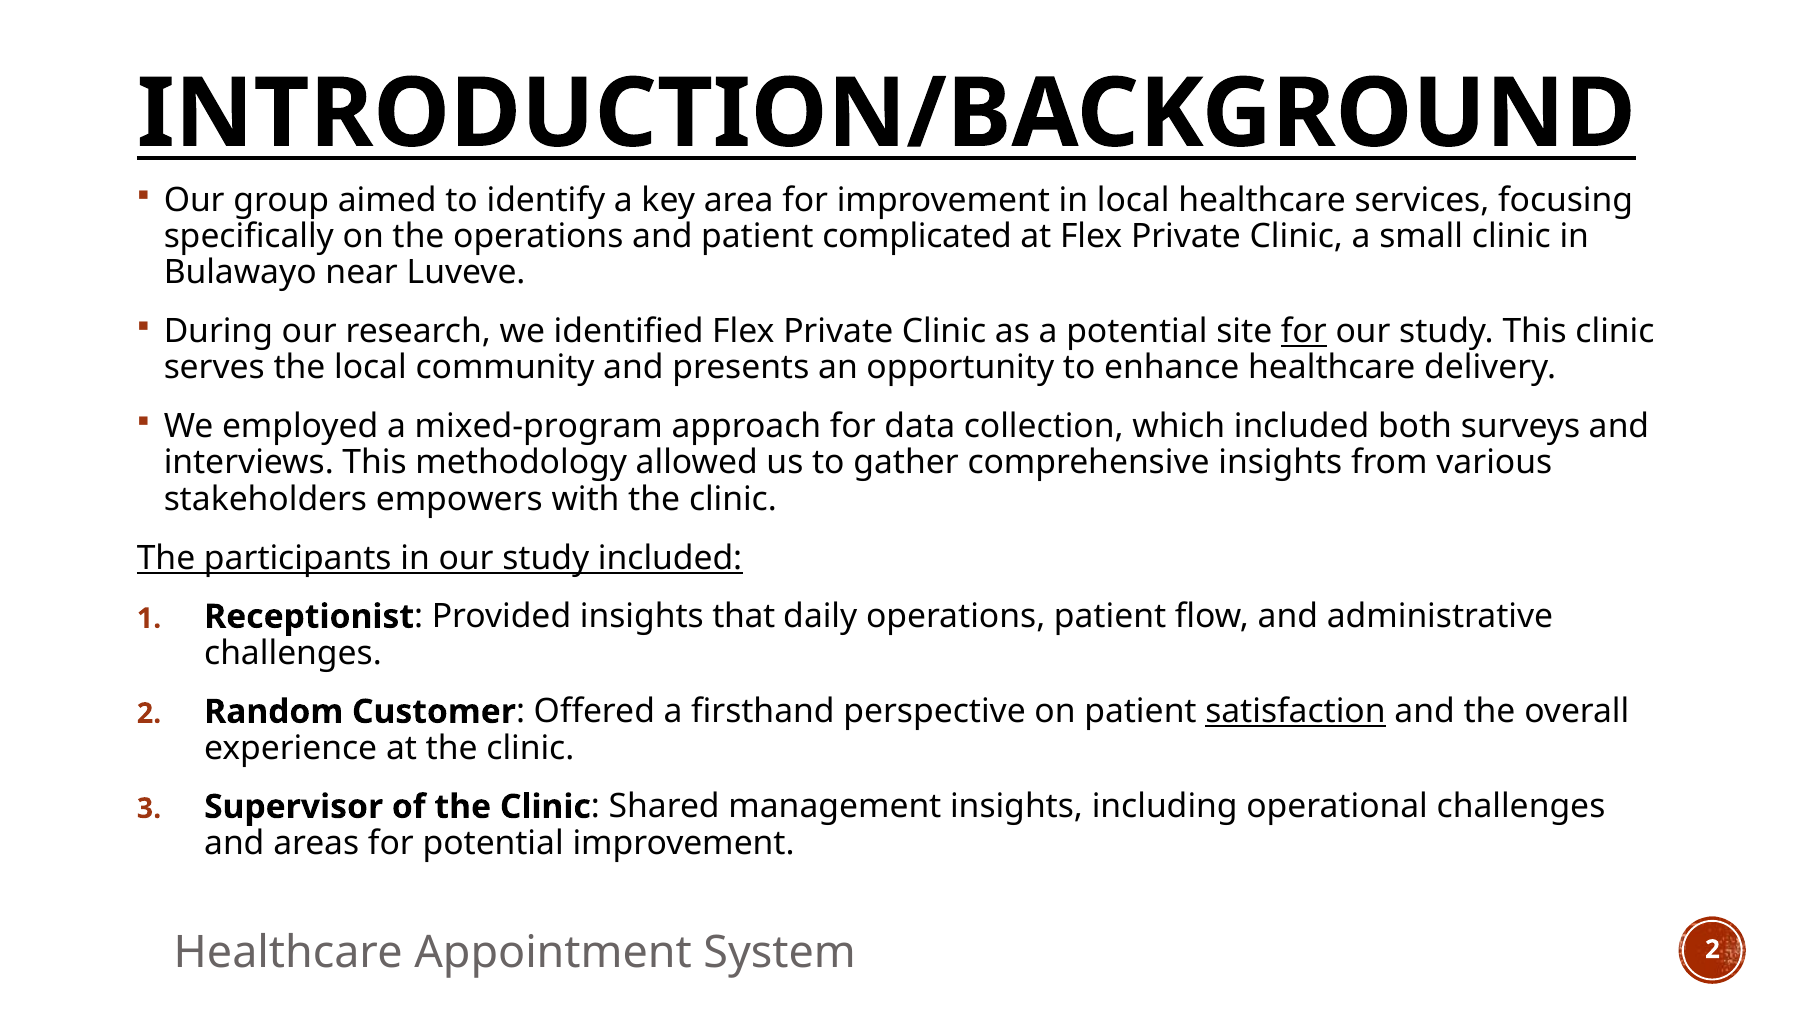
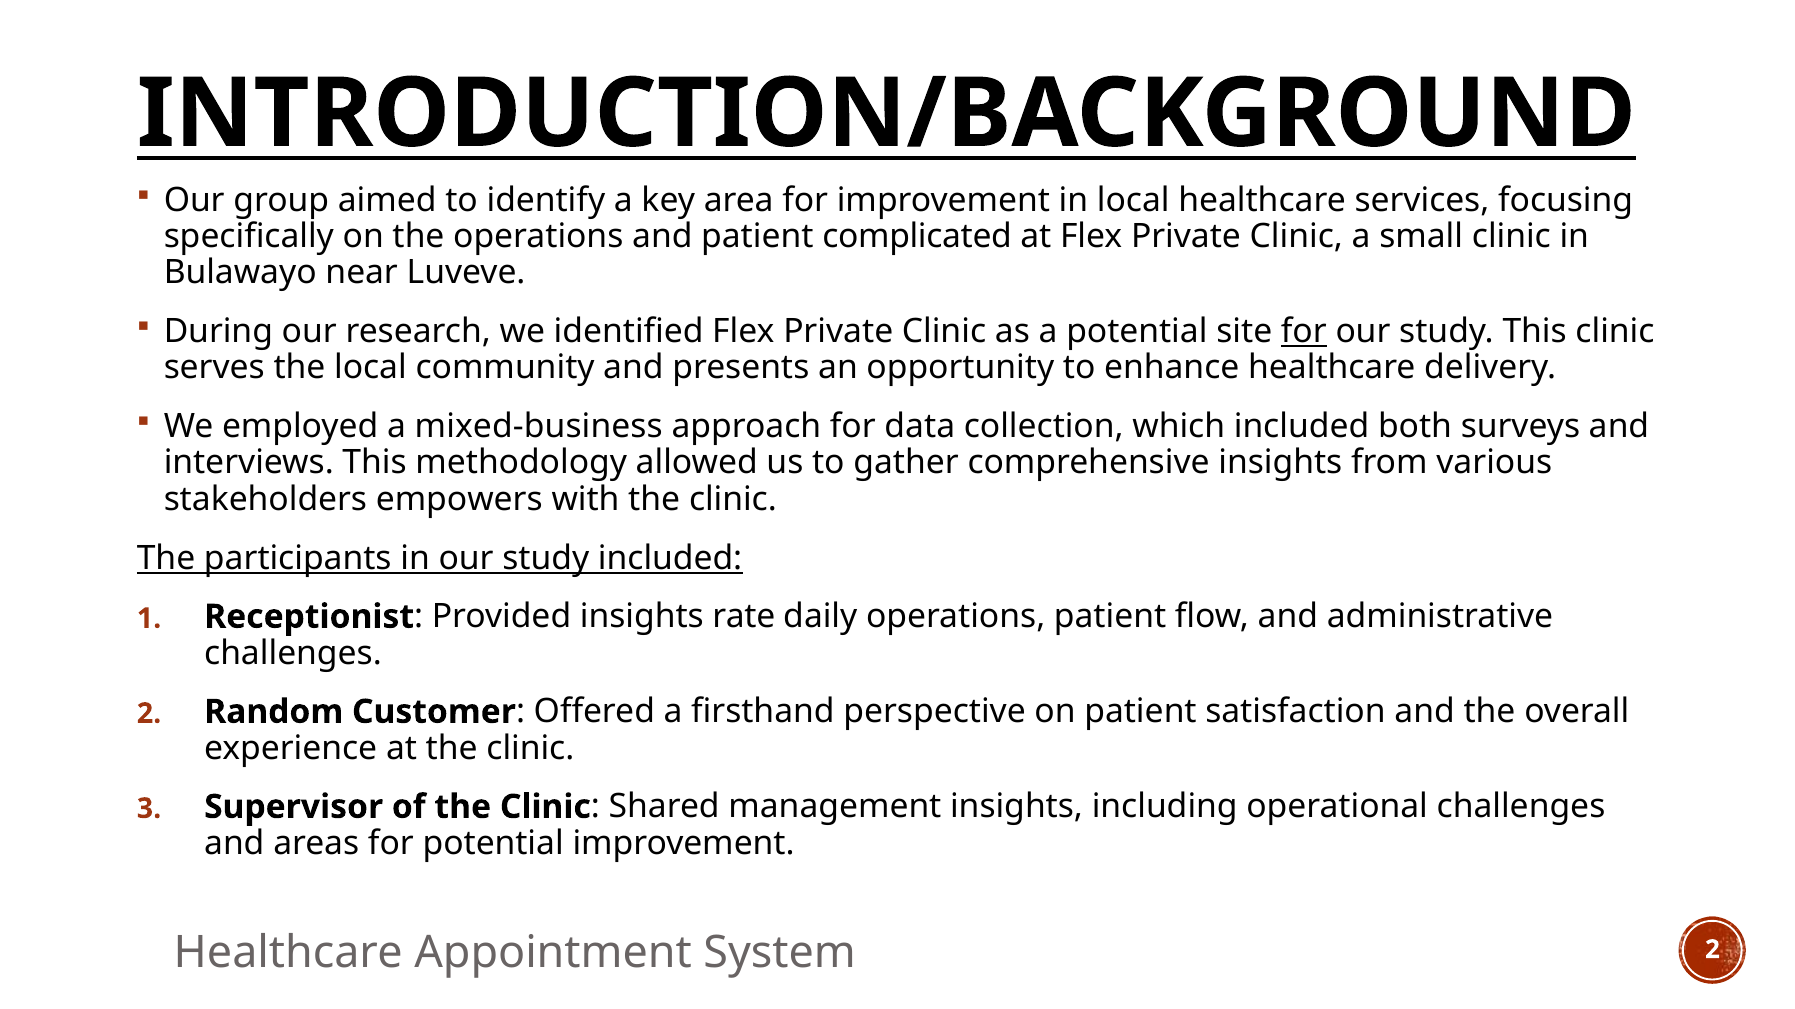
mixed-program: mixed-program -> mixed-business
that: that -> rate
satisfaction underline: present -> none
